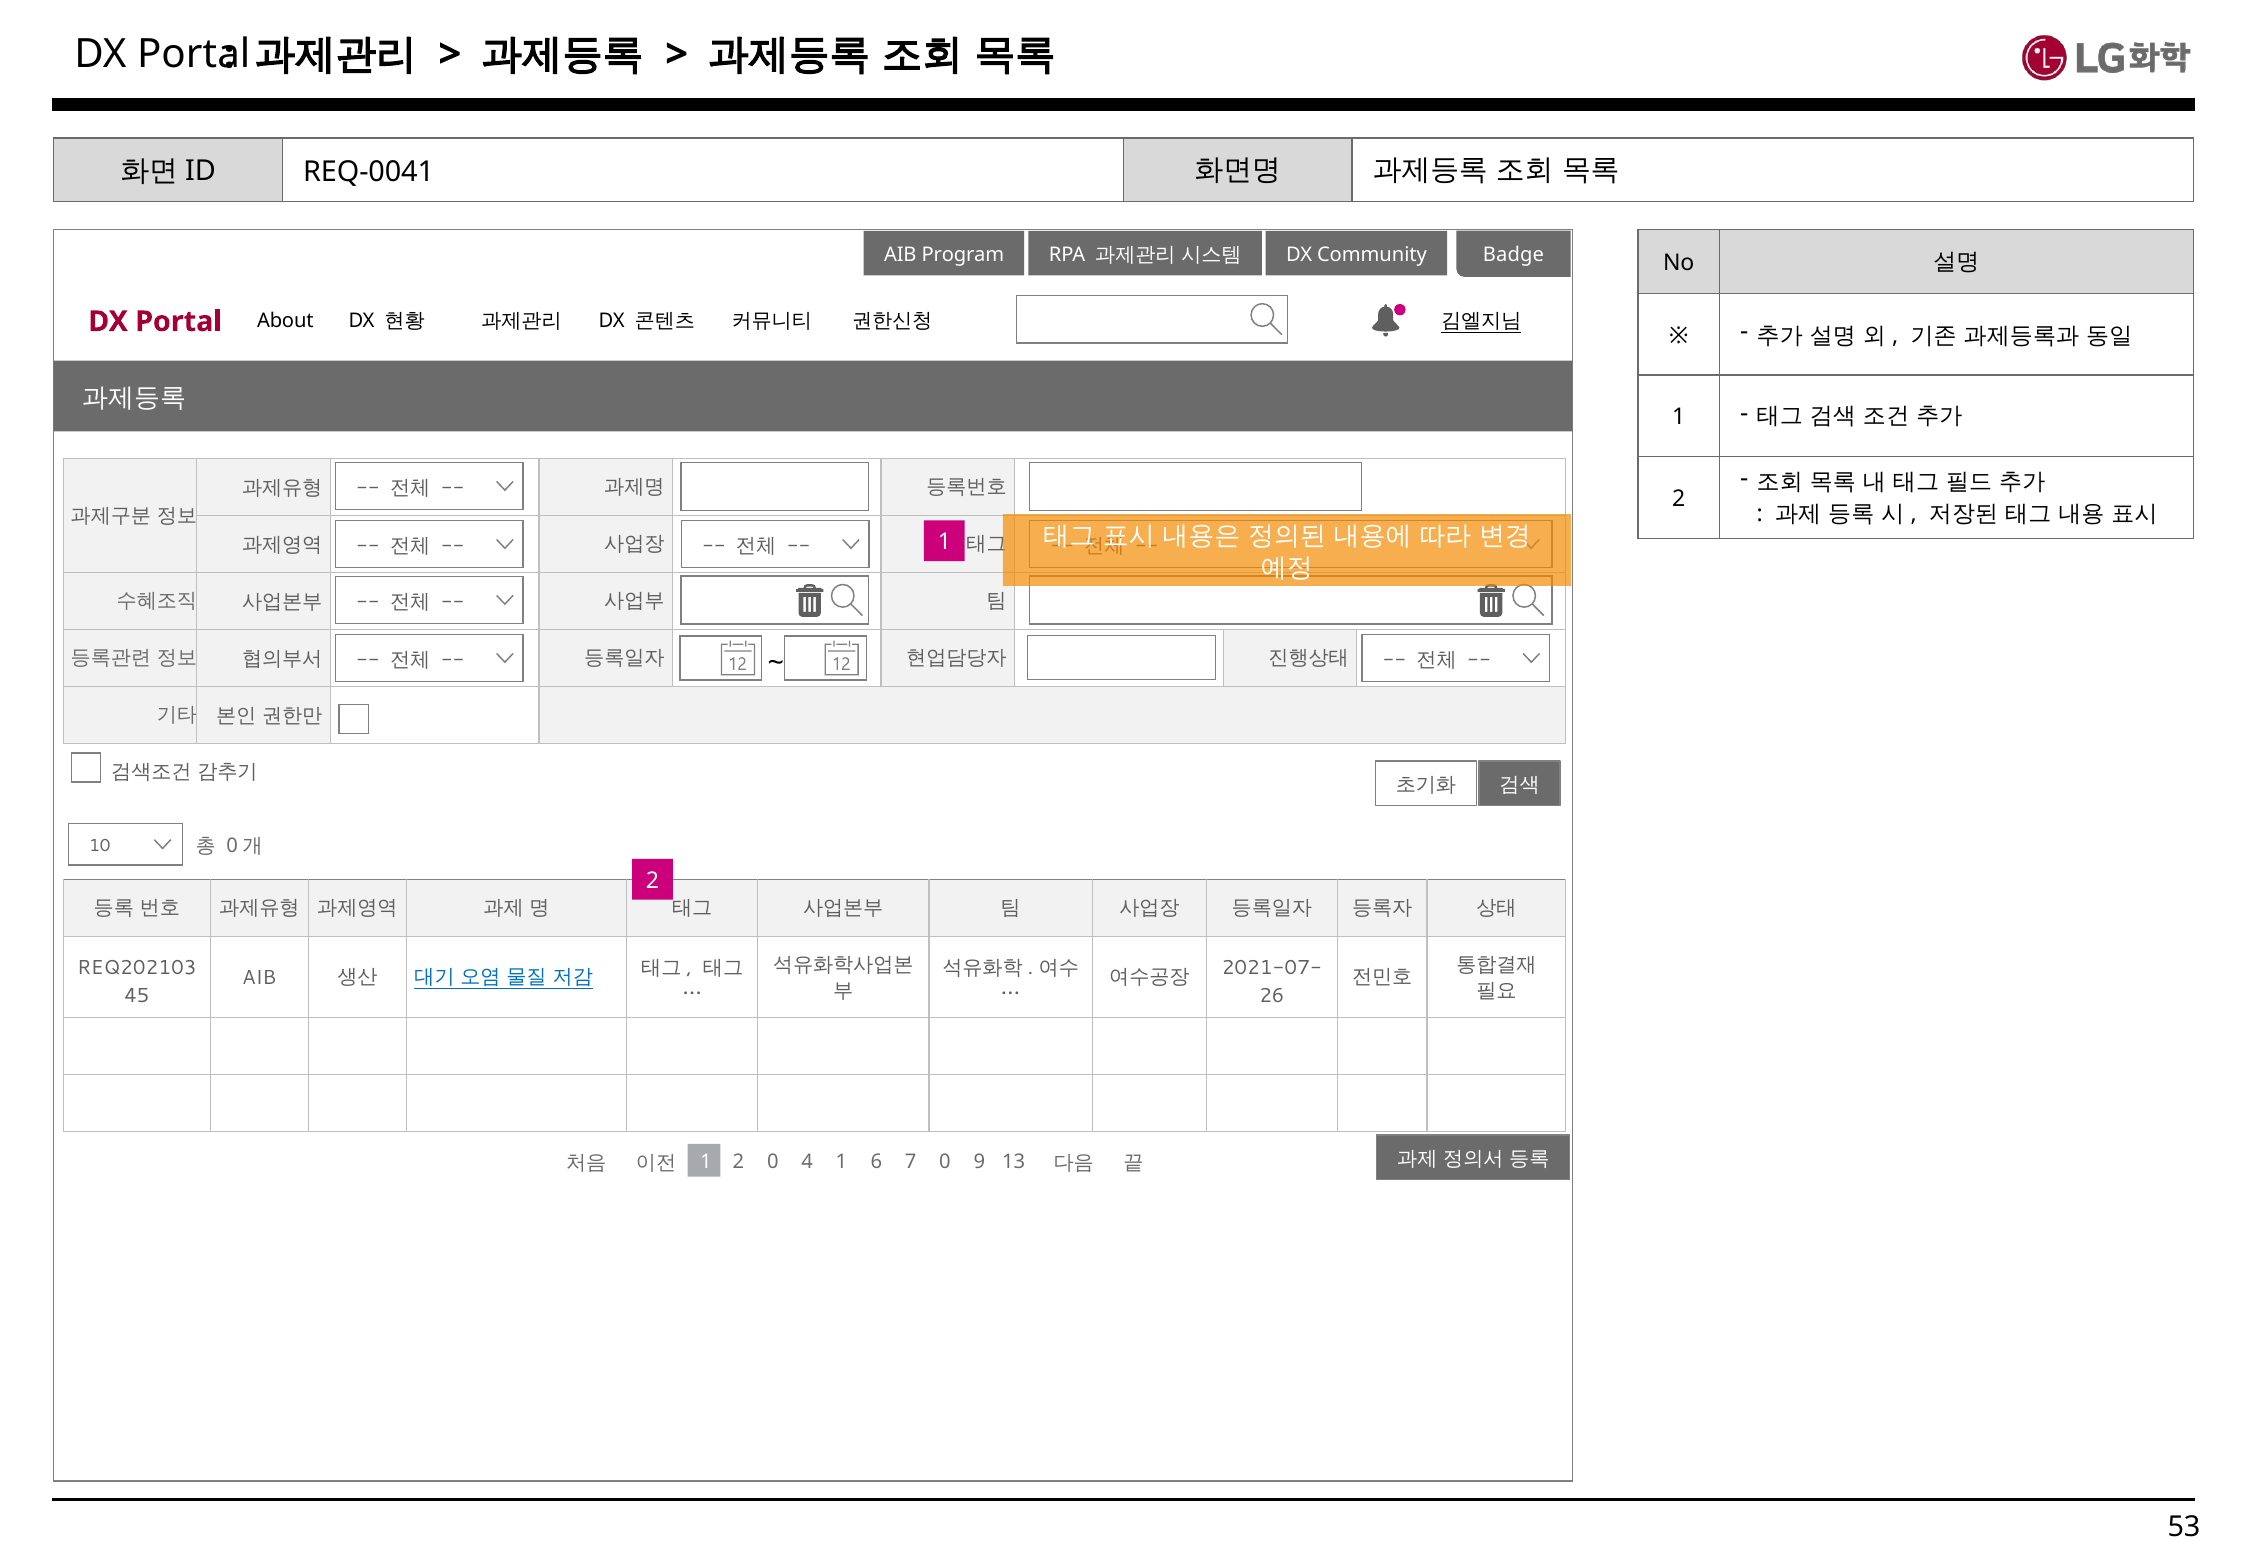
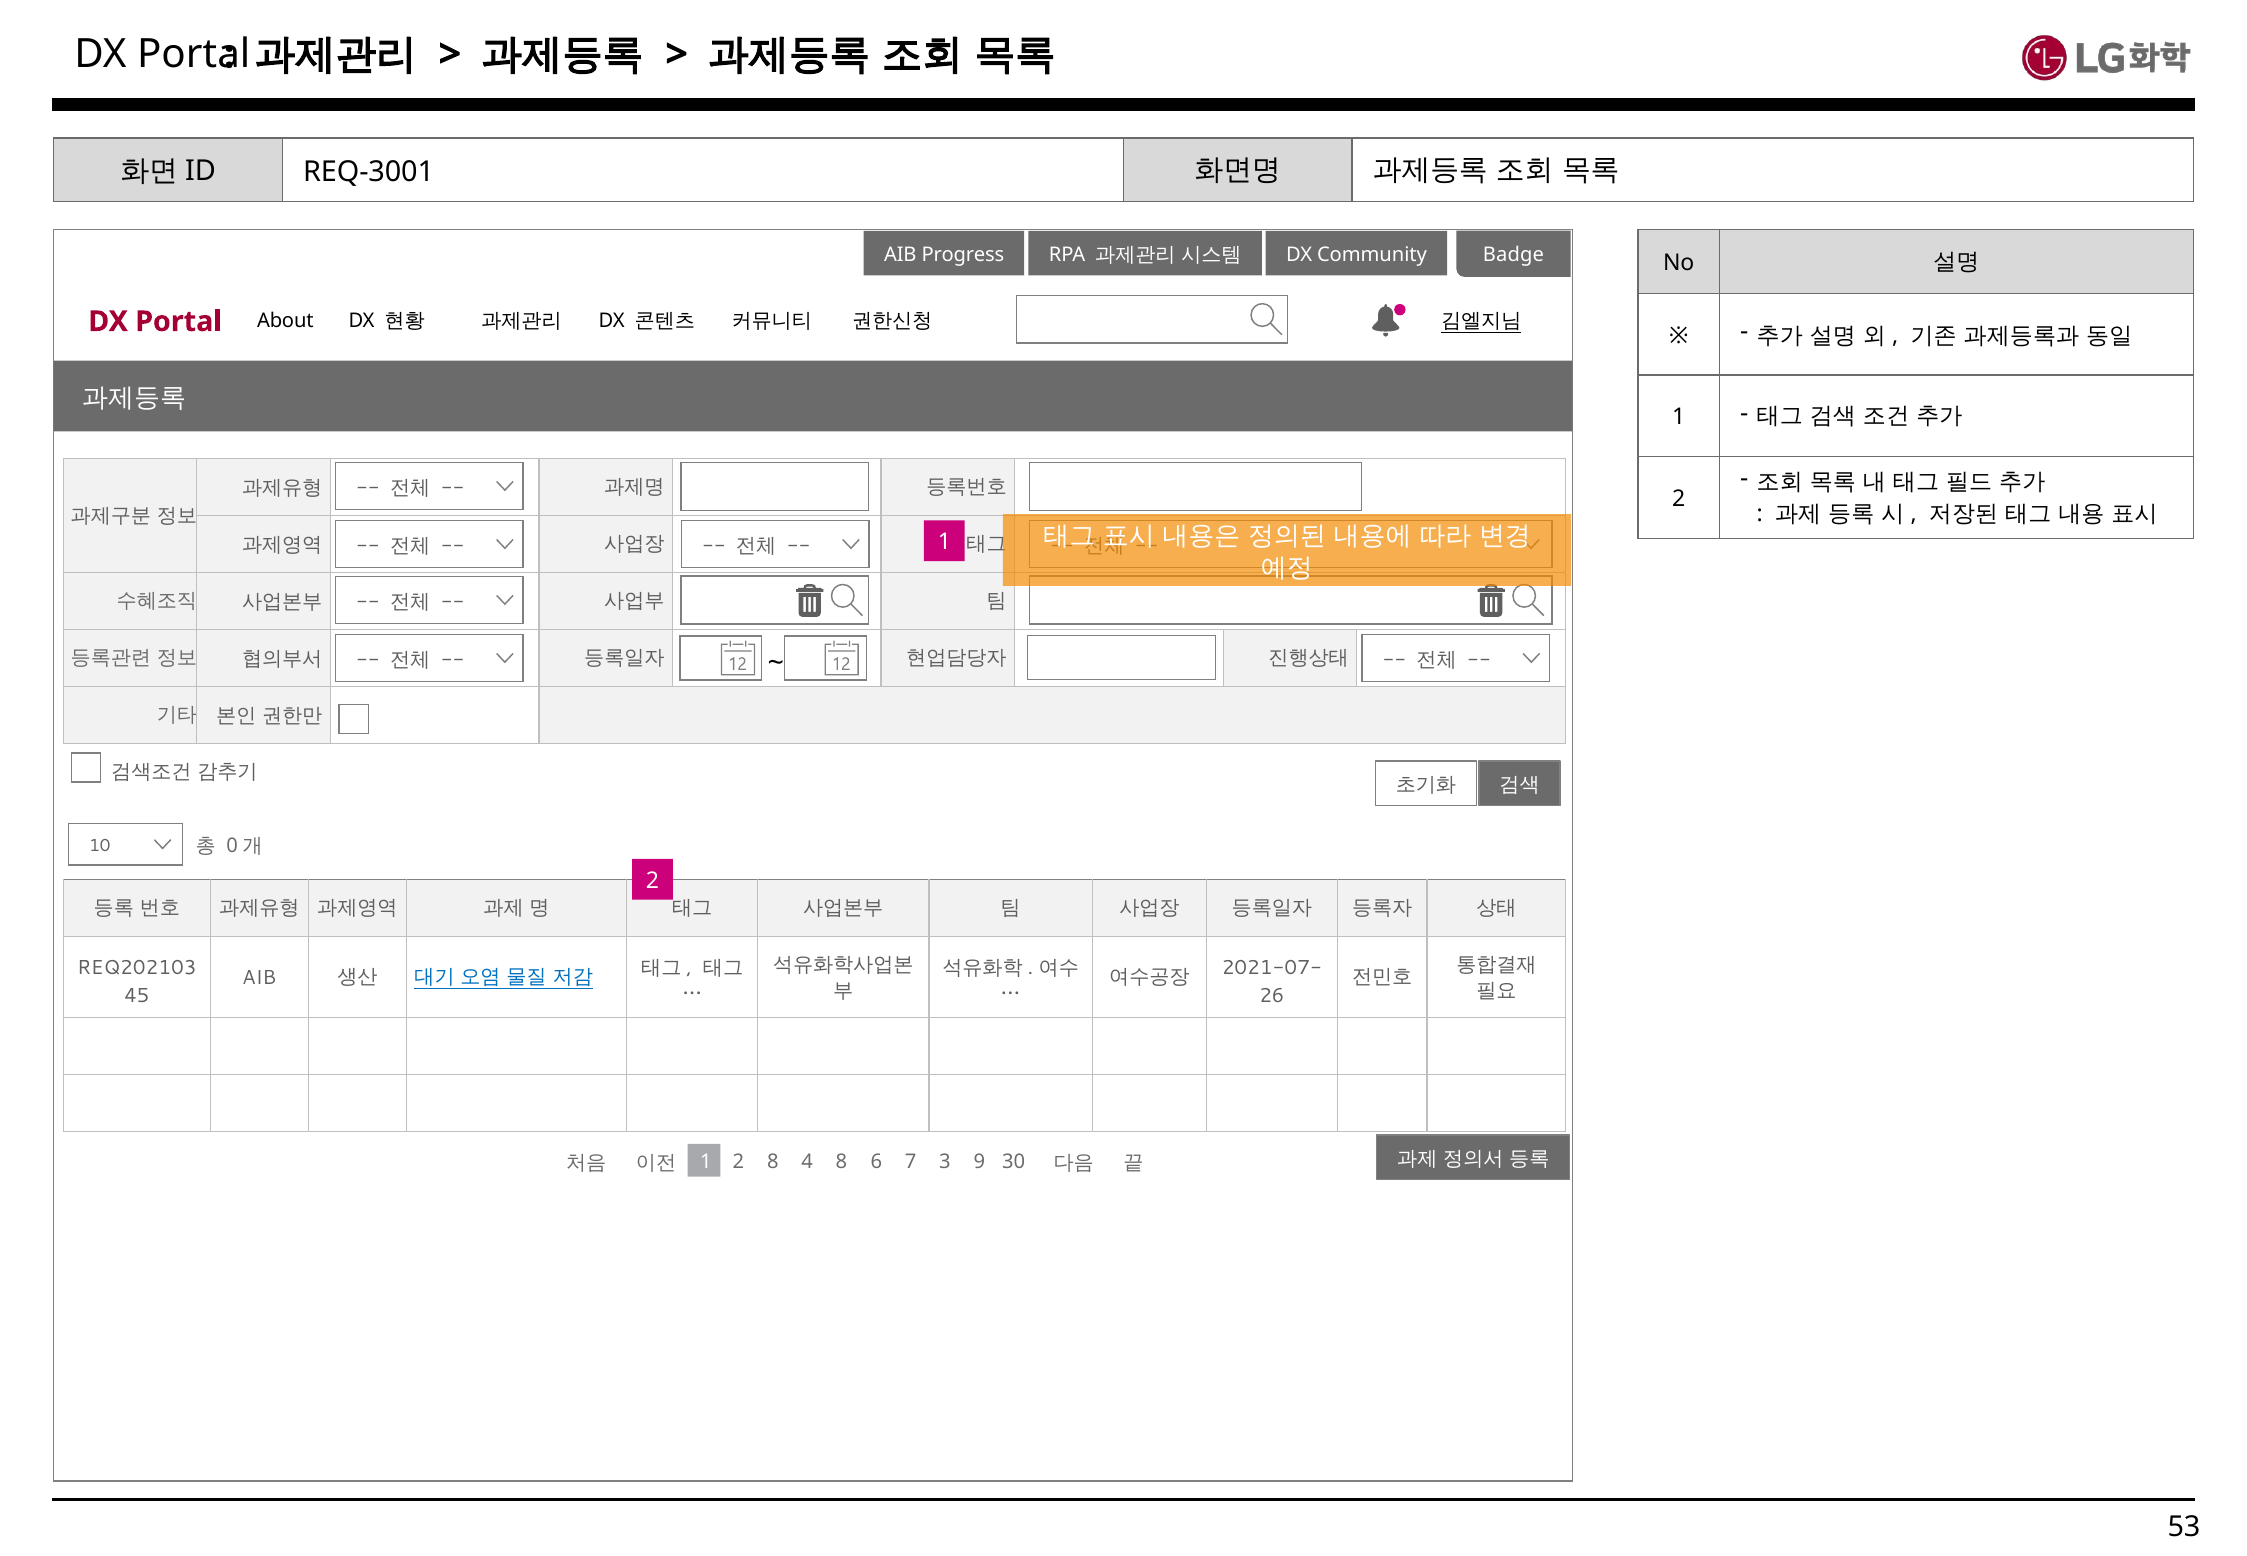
REQ-0041: REQ-0041 -> REQ-3001
Program: Program -> Progress
2 0: 0 -> 8
4 1: 1 -> 8
7 0: 0 -> 3
13: 13 -> 30
